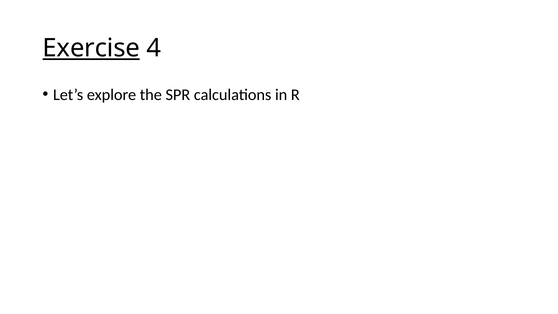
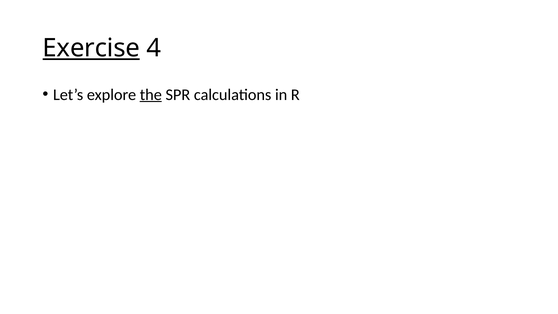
the underline: none -> present
